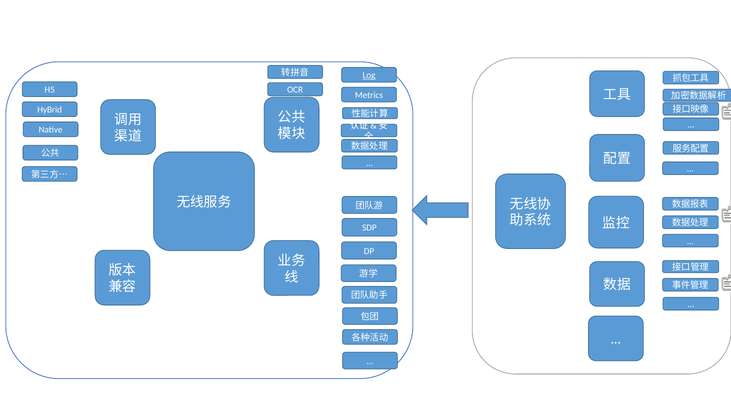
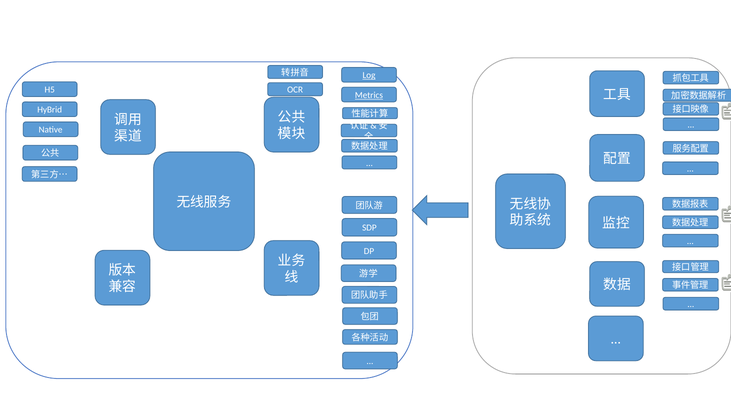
Metrics underline: none -> present
